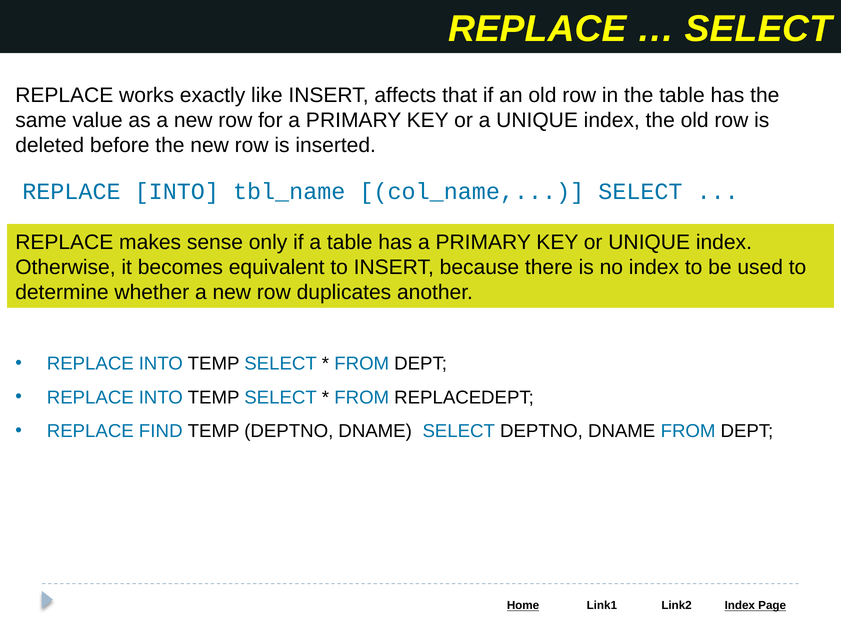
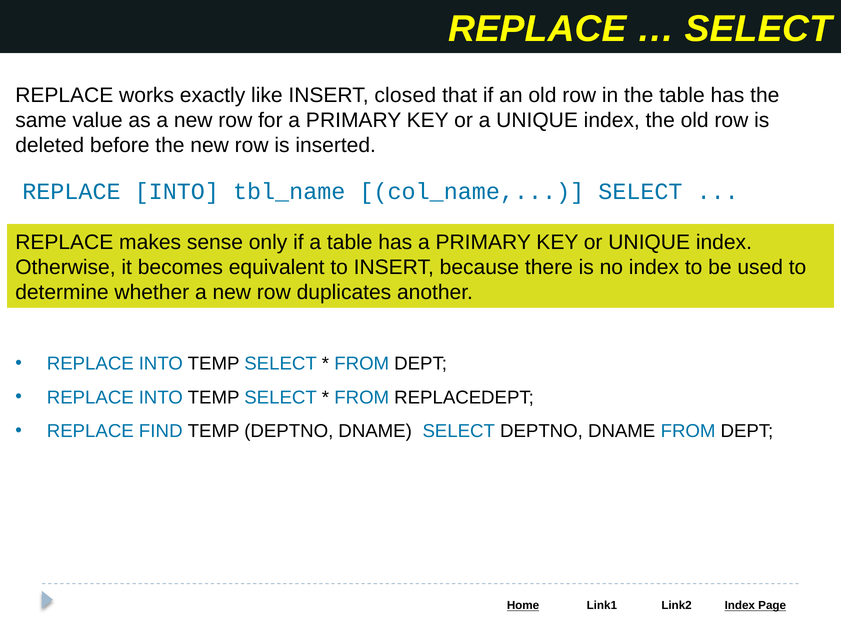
affects: affects -> closed
